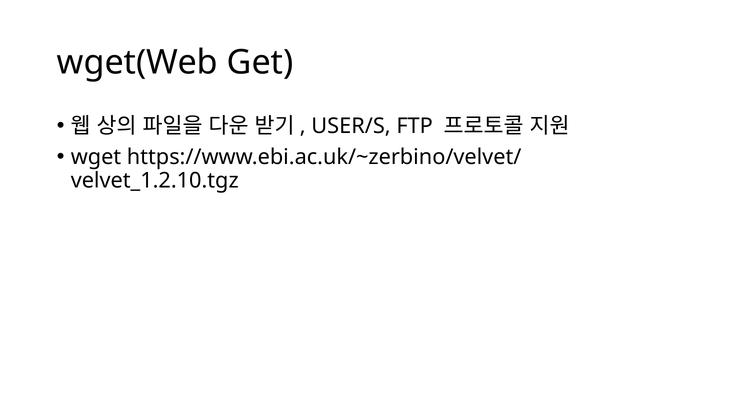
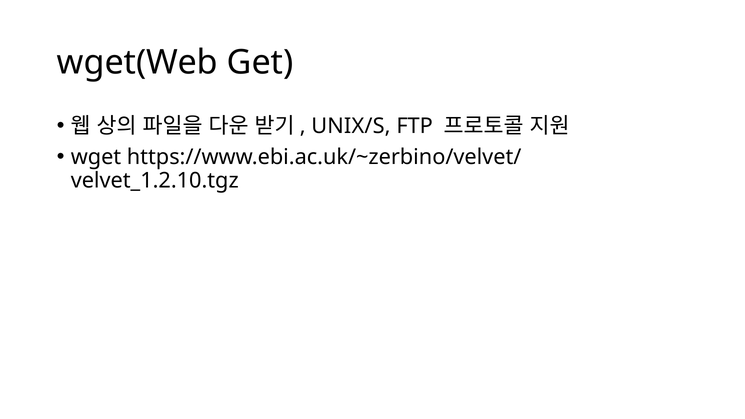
USER/S: USER/S -> UNIX/S
